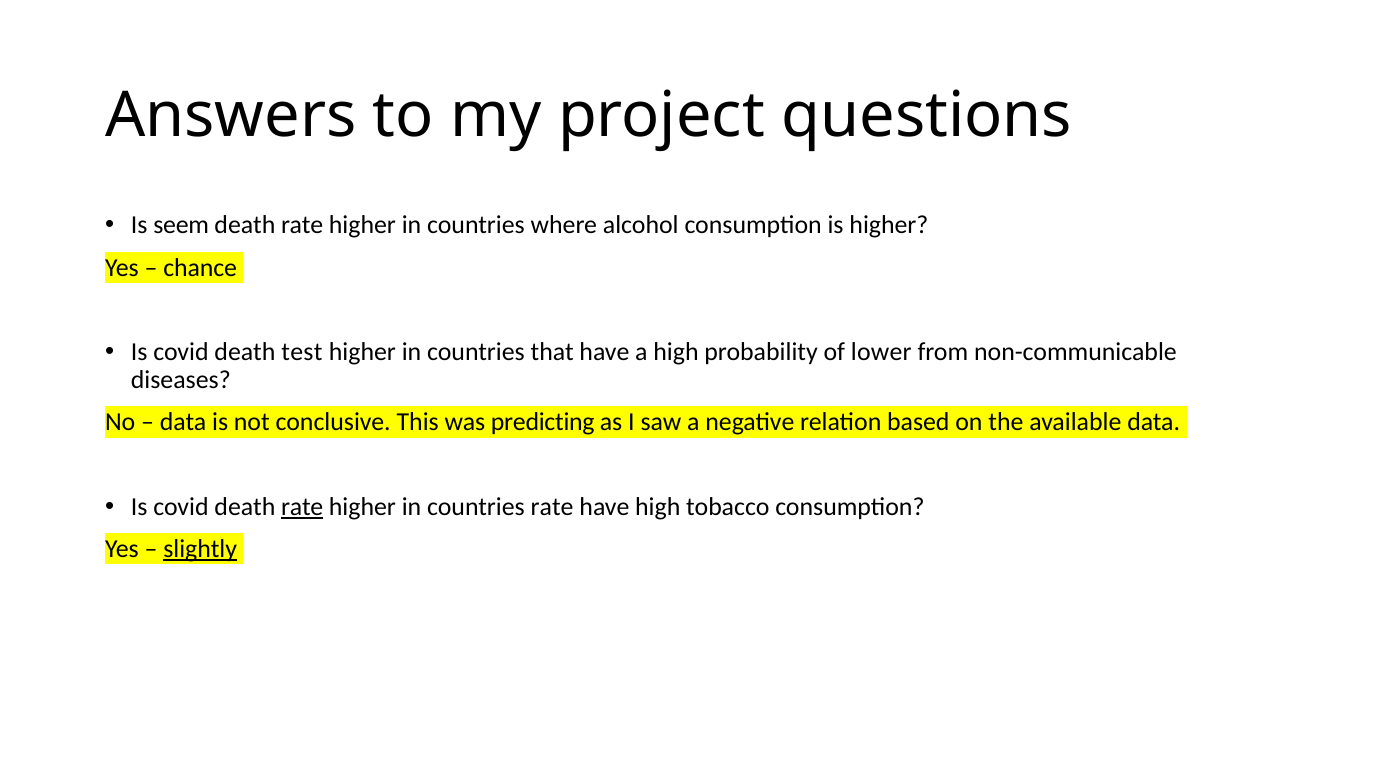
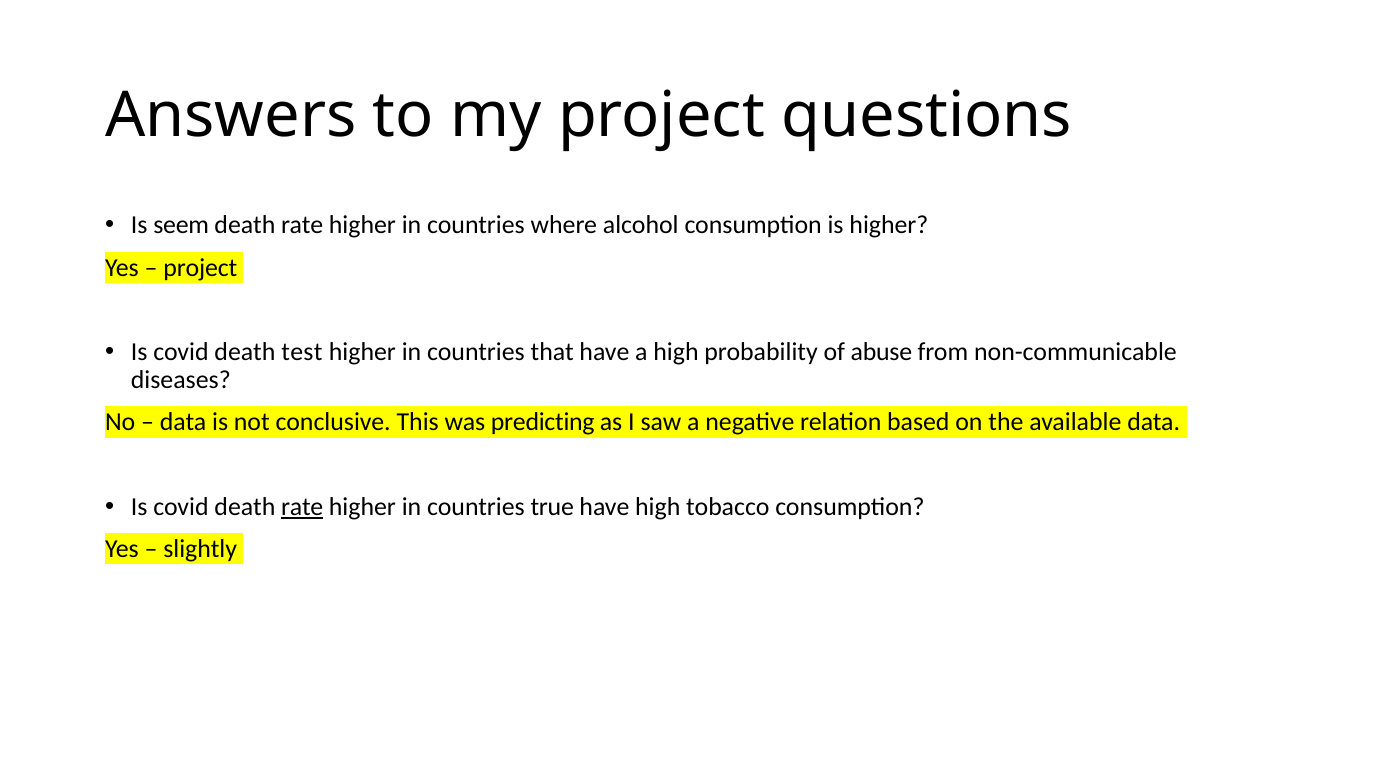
chance at (200, 268): chance -> project
lower: lower -> abuse
countries rate: rate -> true
slightly underline: present -> none
